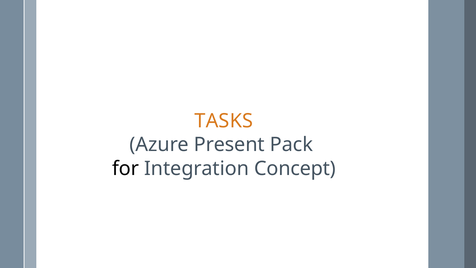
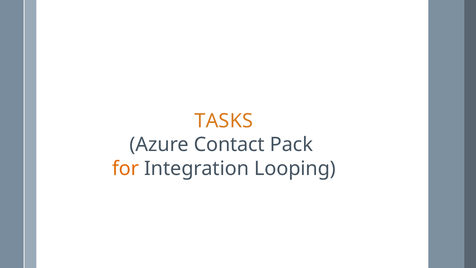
Present: Present -> Contact
for colour: black -> orange
Concept: Concept -> Looping
